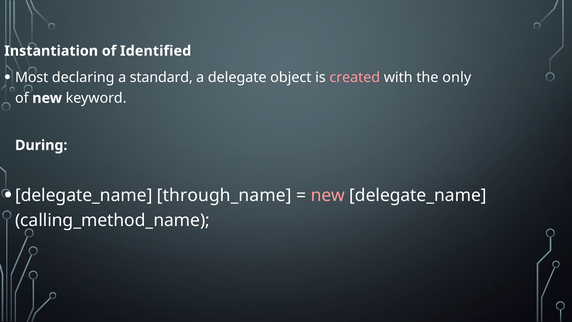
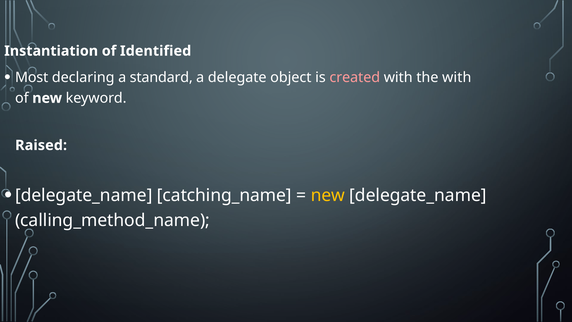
the only: only -> with
During: During -> Raised
through_name: through_name -> catching_name
new at (328, 195) colour: pink -> yellow
